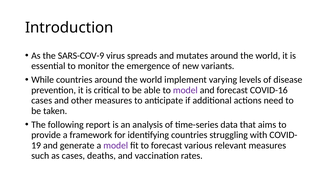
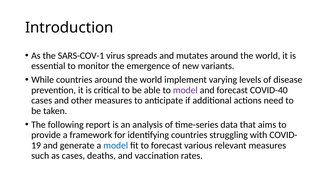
SARS-COV-9: SARS-COV-9 -> SARS-COV-1
COVID-16: COVID-16 -> COVID-40
model at (116, 145) colour: purple -> blue
